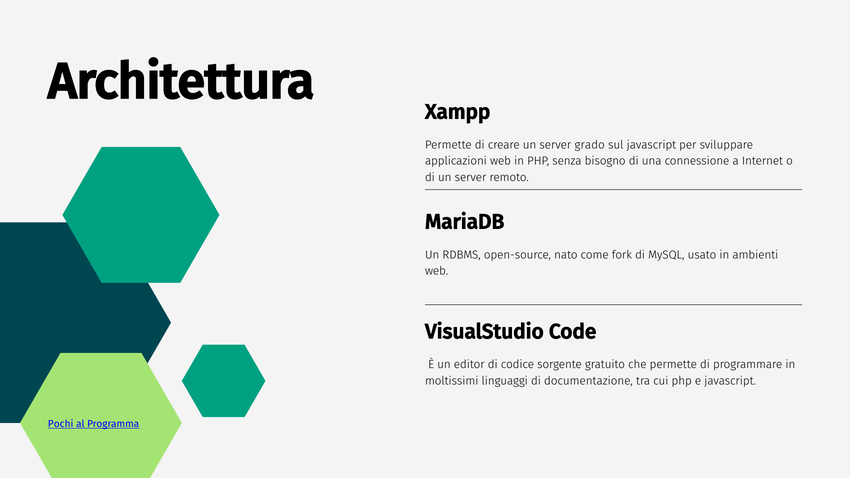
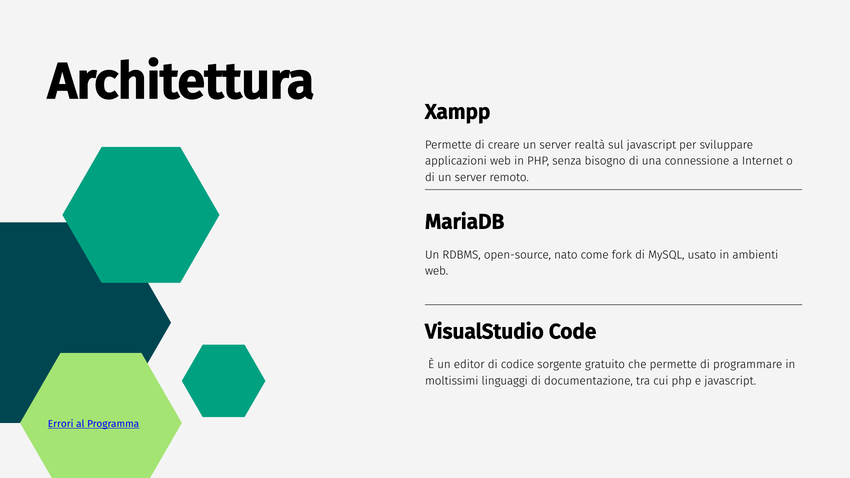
grado: grado -> realtà
Pochi: Pochi -> Errori
